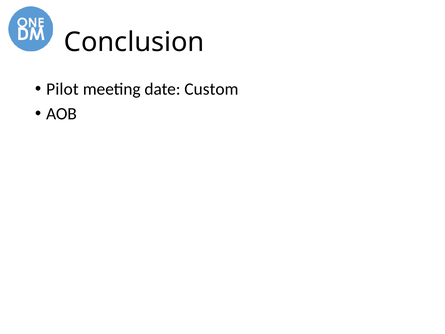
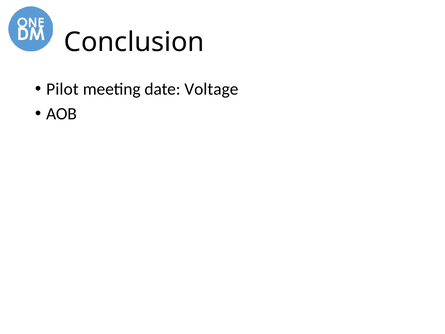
Custom: Custom -> Voltage
